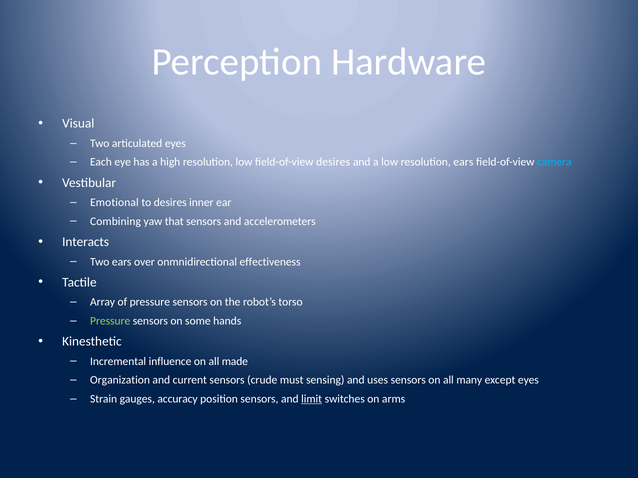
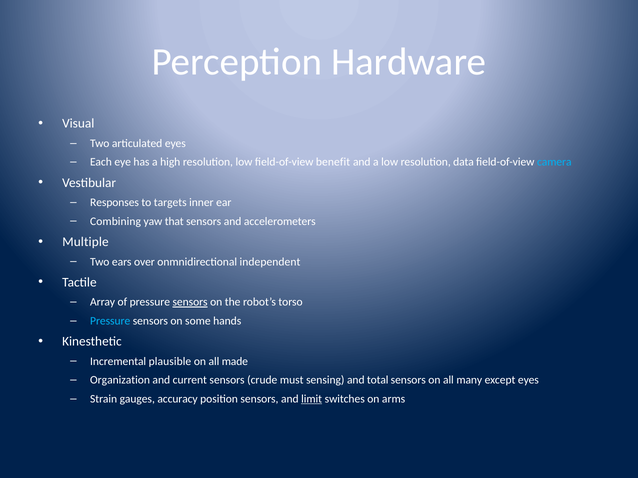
field-of-view desires: desires -> benefit
resolution ears: ears -> data
Emotional: Emotional -> Responses
to desires: desires -> targets
Interacts: Interacts -> Multiple
effectiveness: effectiveness -> independent
sensors at (190, 302) underline: none -> present
Pressure at (110, 321) colour: light green -> light blue
influence: influence -> plausible
uses: uses -> total
